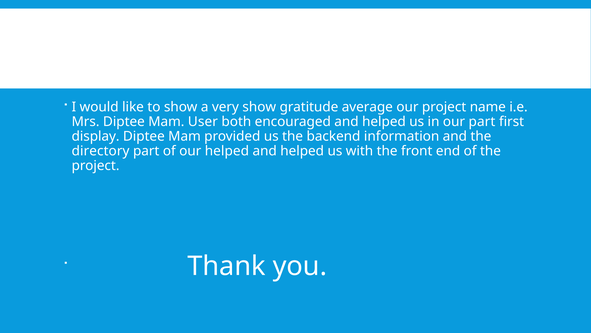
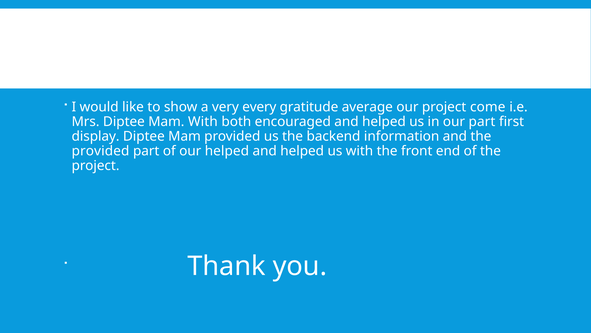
very show: show -> every
name: name -> come
Mam User: User -> With
directory at (101, 151): directory -> provided
